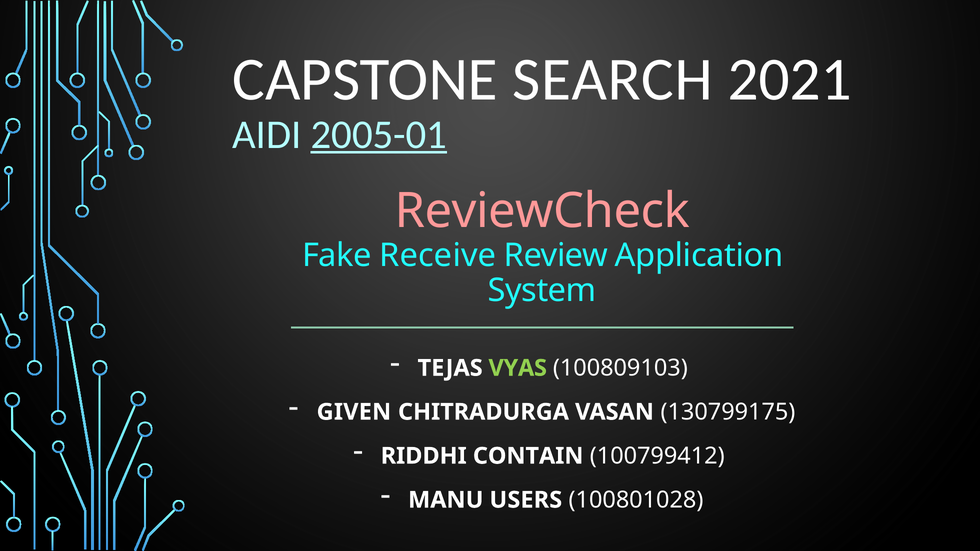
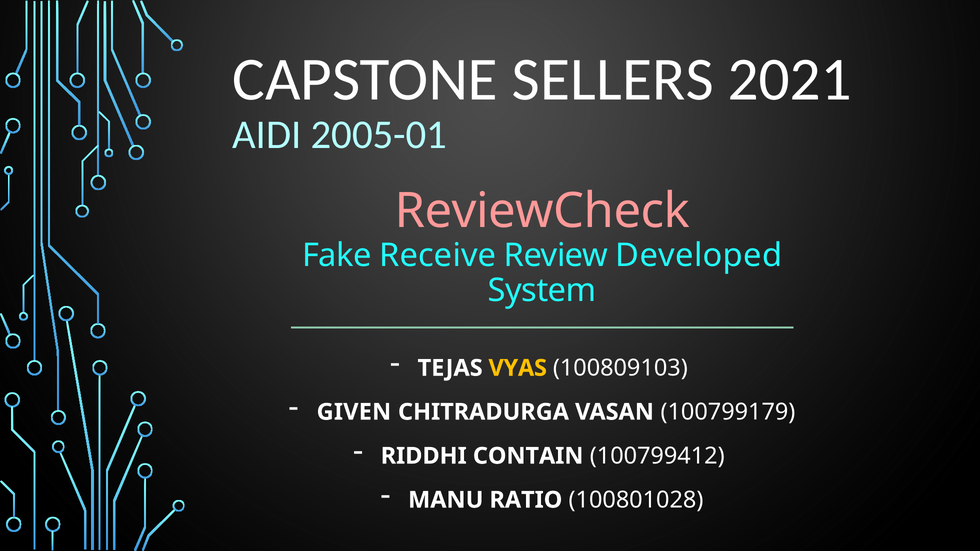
SEARCH: SEARCH -> SELLERS
2005-01 underline: present -> none
Application: Application -> Developed
VYAS colour: light green -> yellow
130799175: 130799175 -> 100799179
USERS: USERS -> RATIO
